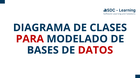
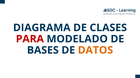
DATOS colour: red -> orange
